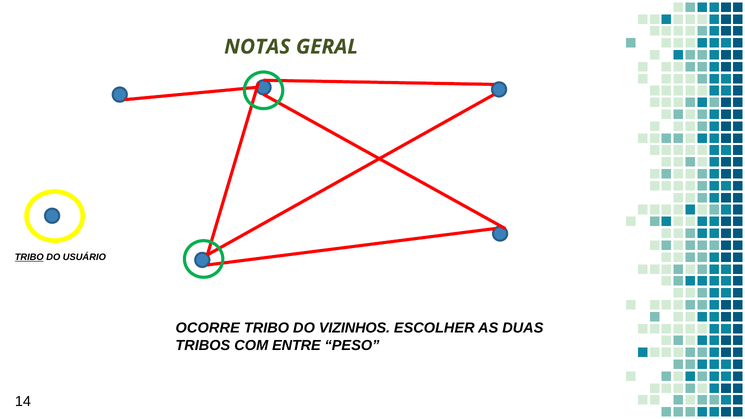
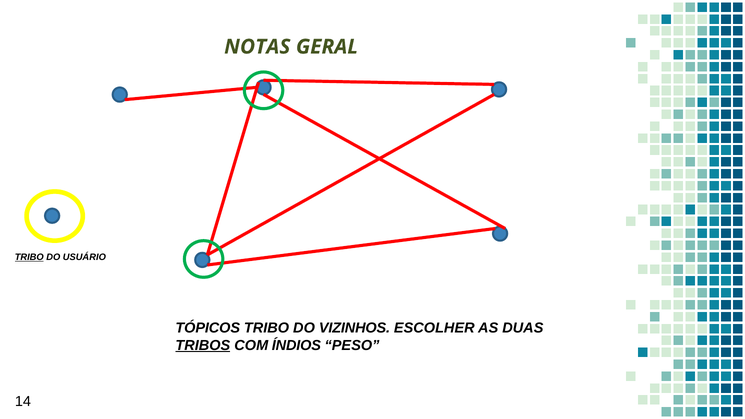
OCORRE: OCORRE -> TÓPICOS
TRIBOS underline: none -> present
ENTRE: ENTRE -> ÍNDIOS
